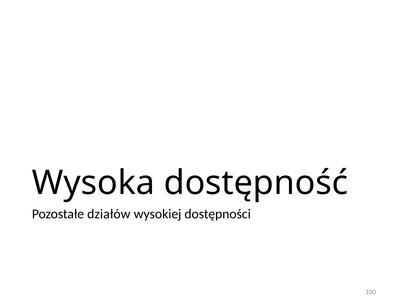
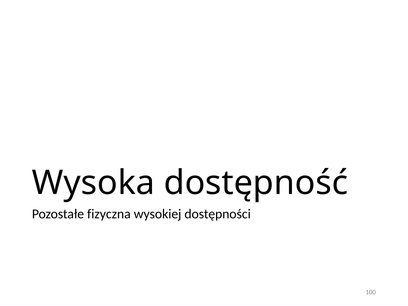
działów: działów -> fizyczna
